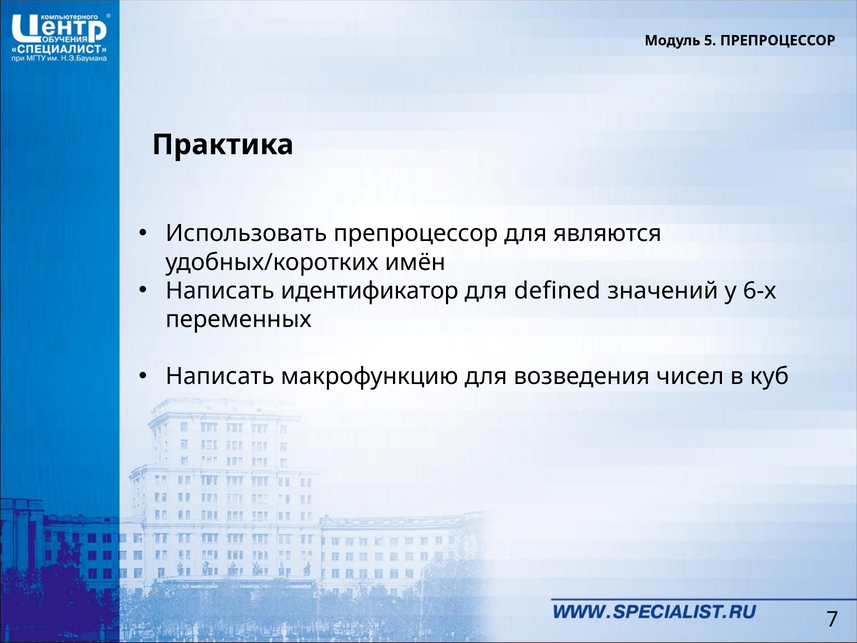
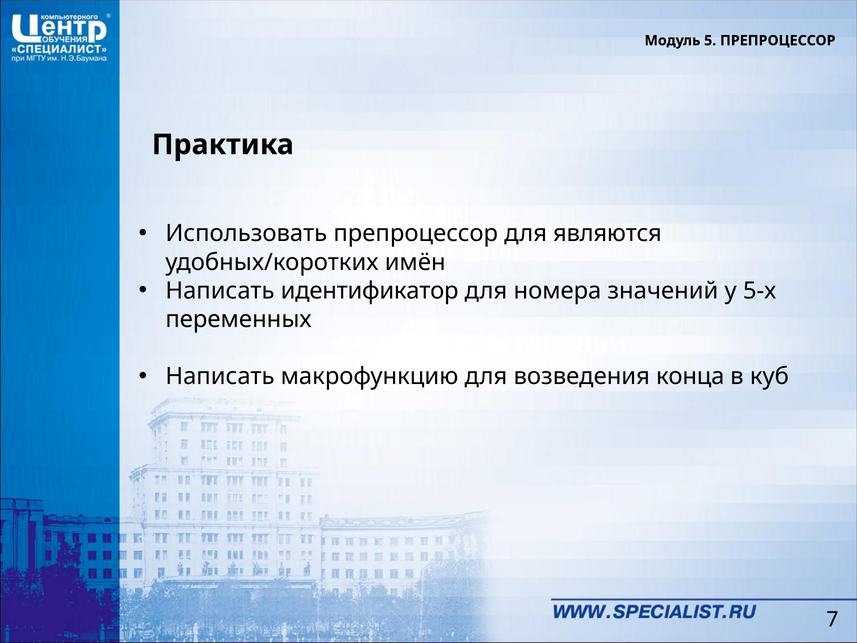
defined: defined -> номера
6-х: 6-х -> 5-х
чисел: чисел -> конца
